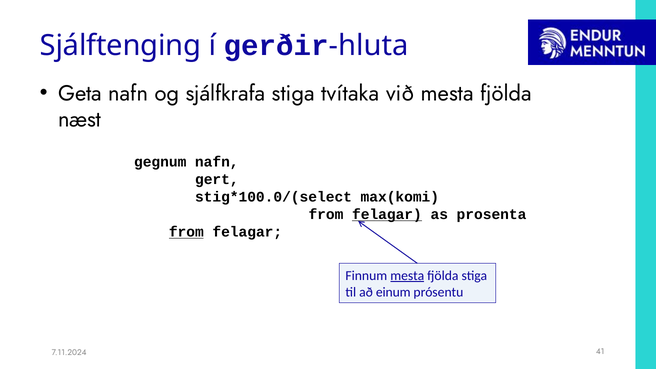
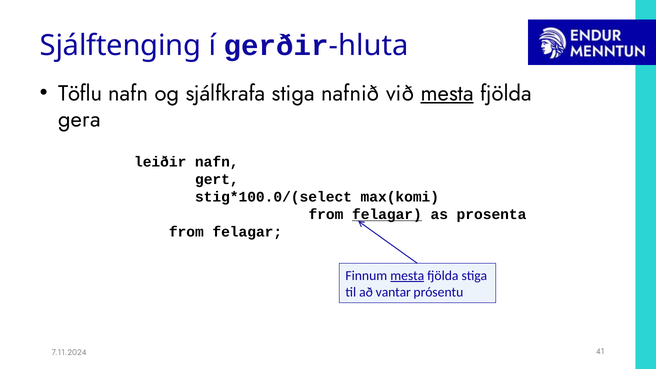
Geta: Geta -> Töflu
tvítaka: tvítaka -> nafnið
mesta at (447, 93) underline: none -> present
næst: næst -> gera
gegnum: gegnum -> leiðir
from at (186, 232) underline: present -> none
einum: einum -> vantar
